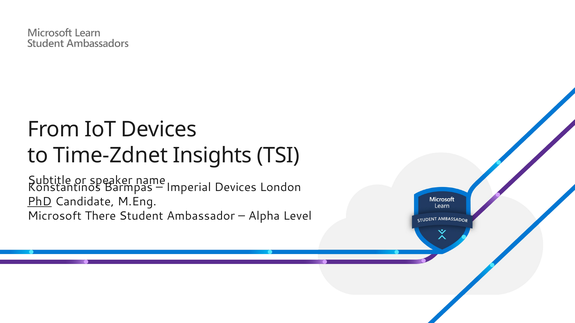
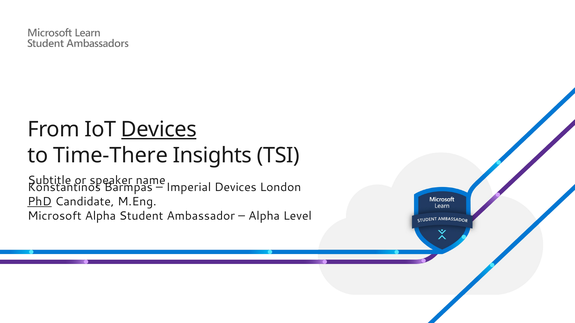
Devices at (159, 130) underline: none -> present
Time-Zdnet: Time-Zdnet -> Time-There
Microsoft There: There -> Alpha
